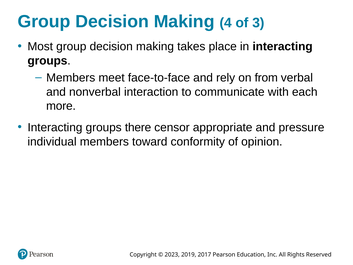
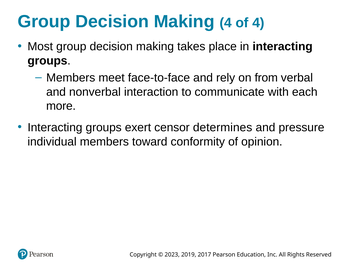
of 3: 3 -> 4
there: there -> exert
appropriate: appropriate -> determines
